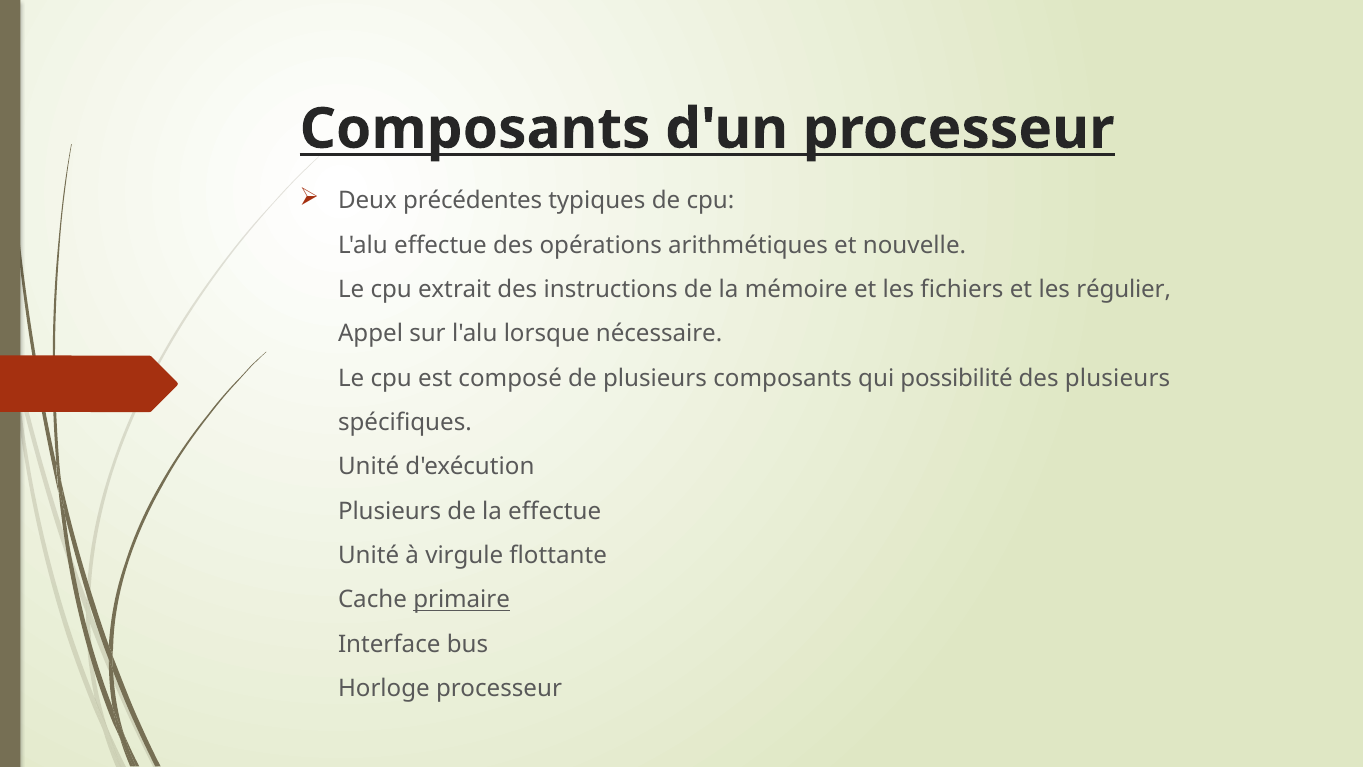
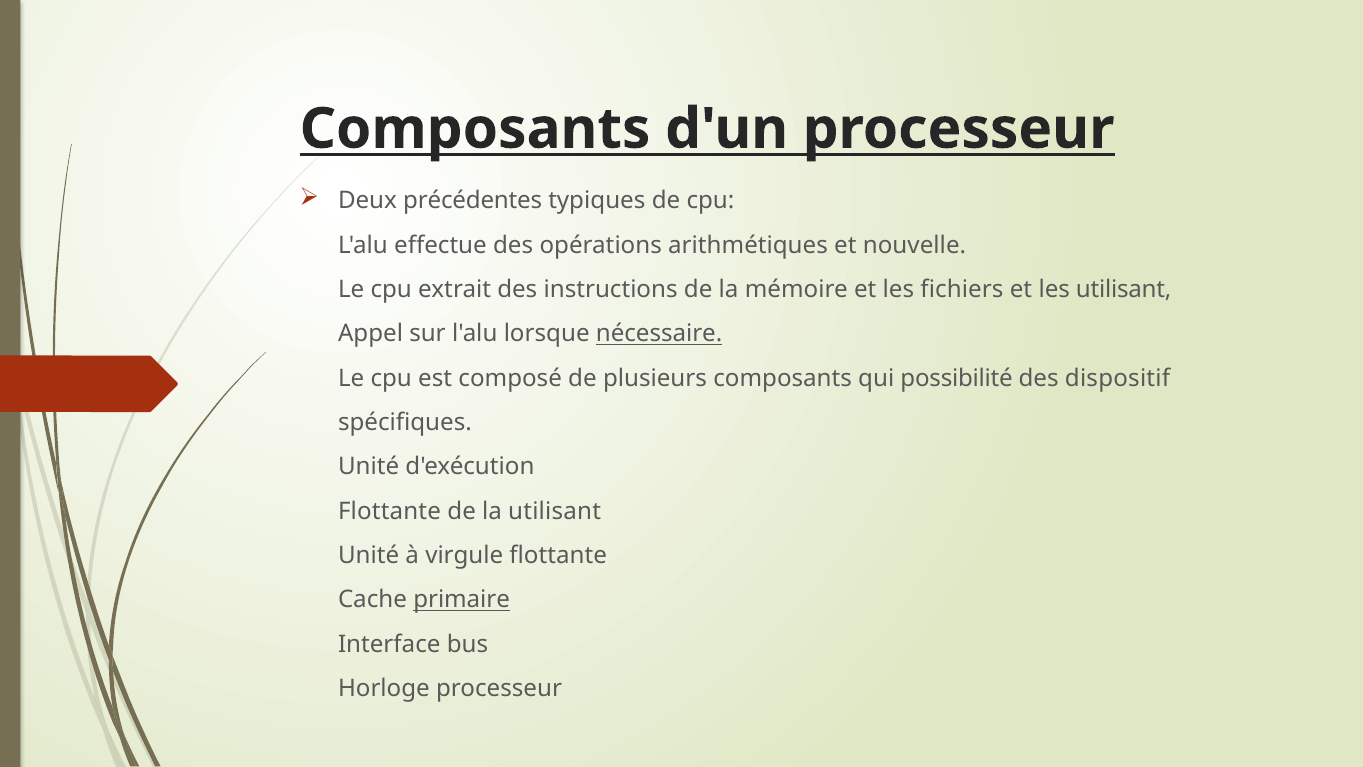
les régulier: régulier -> utilisant
nécessaire underline: none -> present
des plusieurs: plusieurs -> dispositif
Plusieurs at (390, 511): Plusieurs -> Flottante
la effectue: effectue -> utilisant
